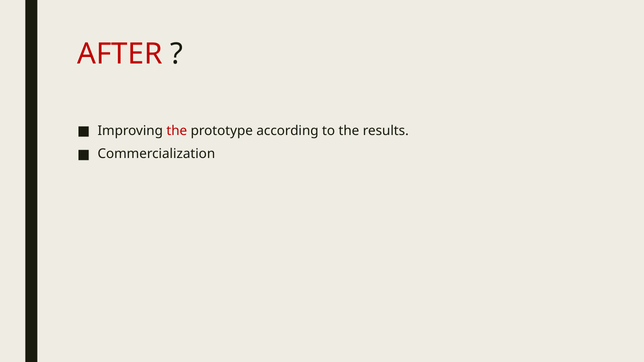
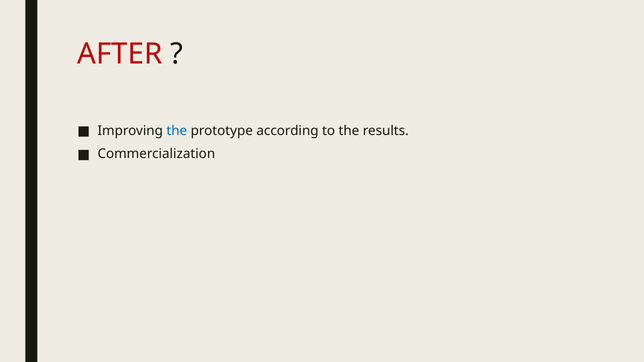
the at (177, 131) colour: red -> blue
